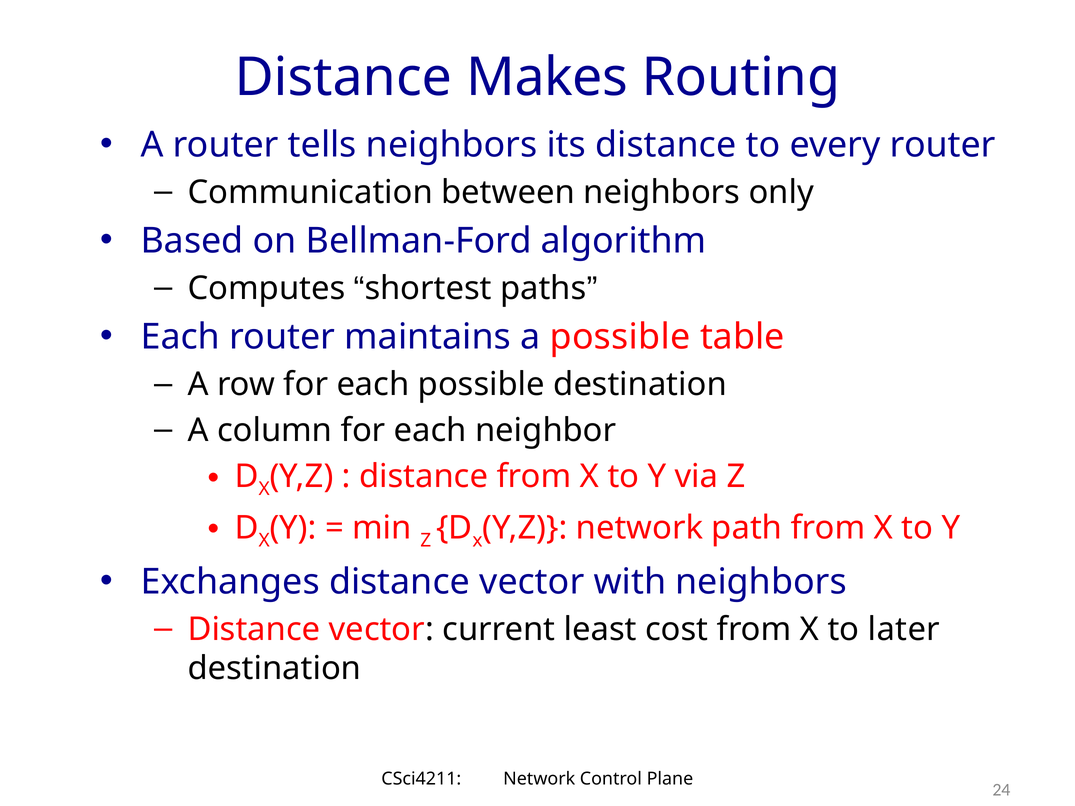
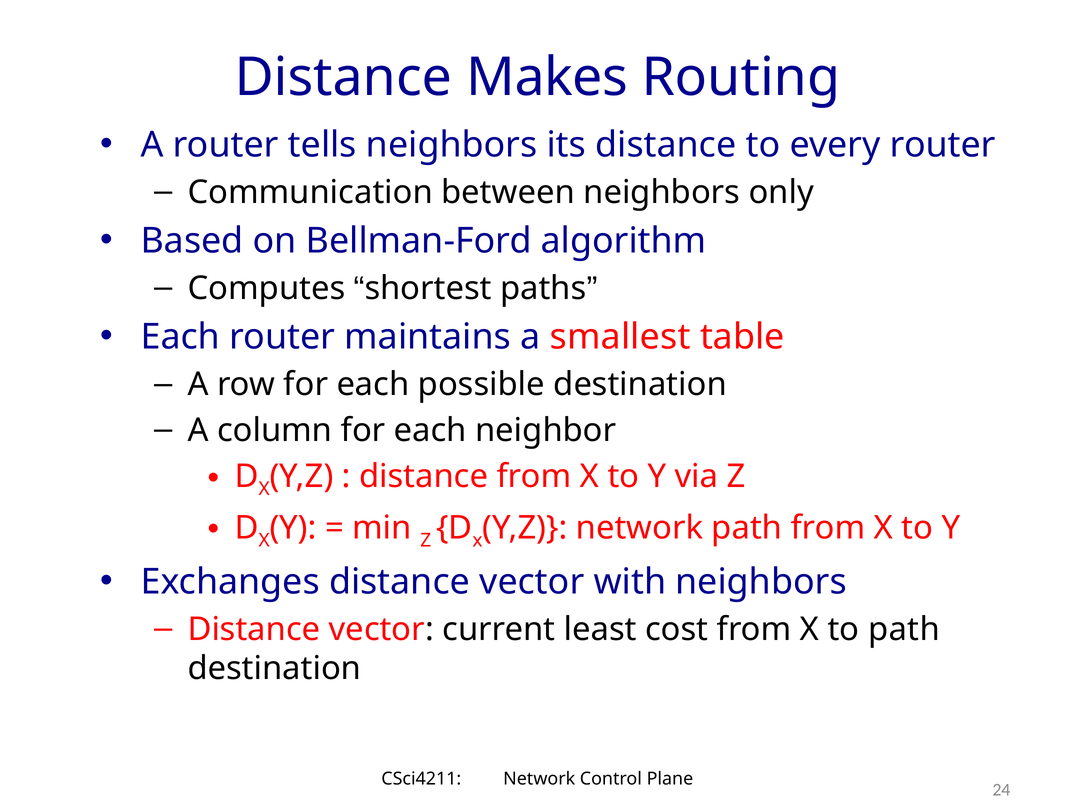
a possible: possible -> smallest
to later: later -> path
